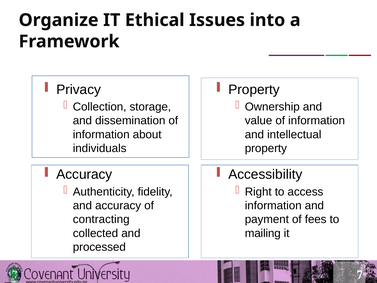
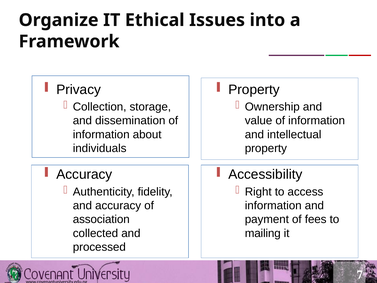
contracting: contracting -> association
